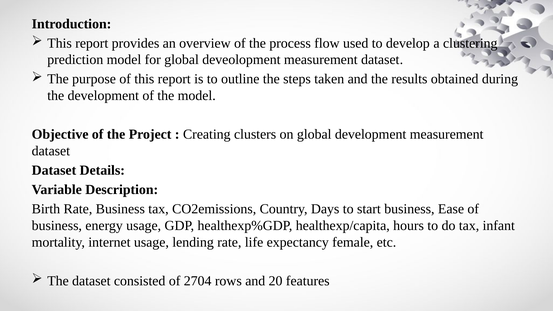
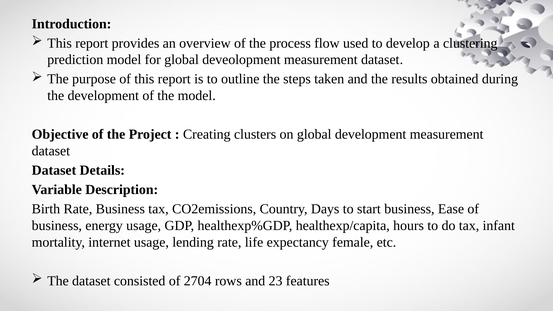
20: 20 -> 23
